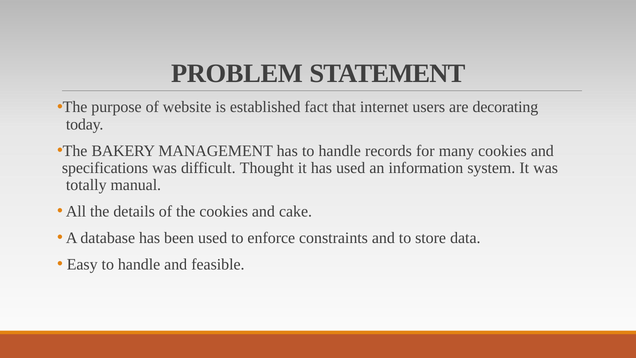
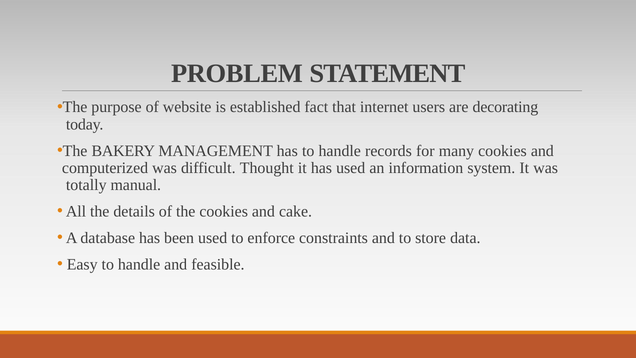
specifications: specifications -> computerized
